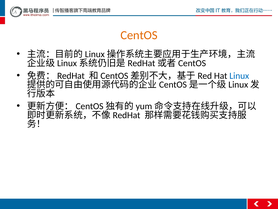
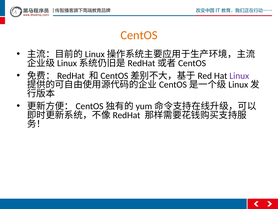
Linux colour: blue -> purple
